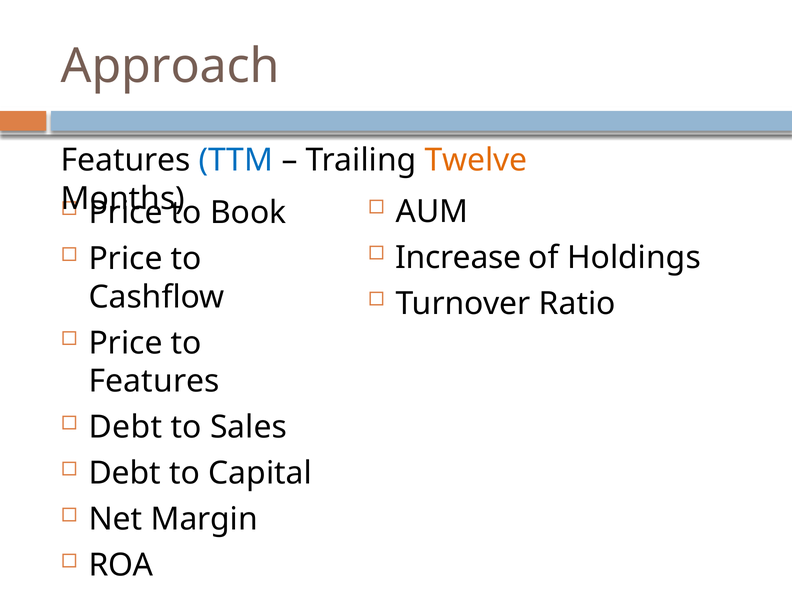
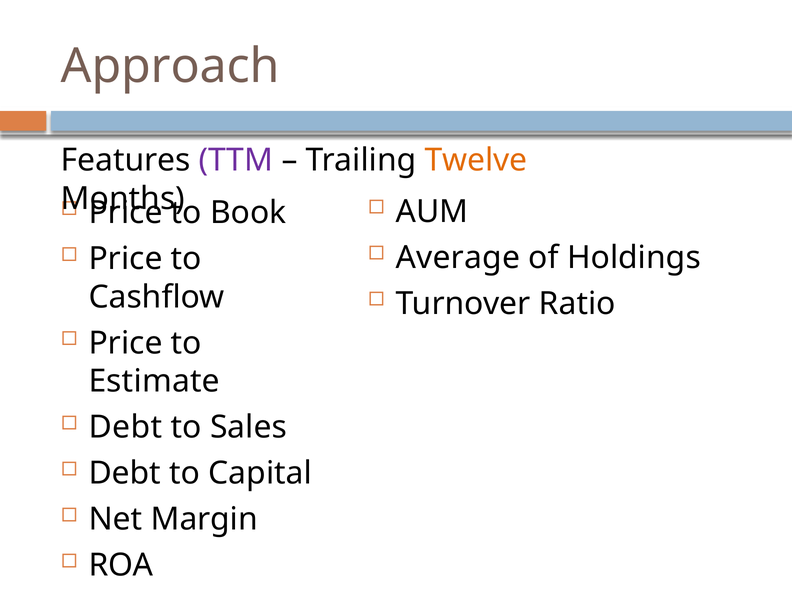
TTM colour: blue -> purple
Increase: Increase -> Average
Features at (154, 381): Features -> Estimate
